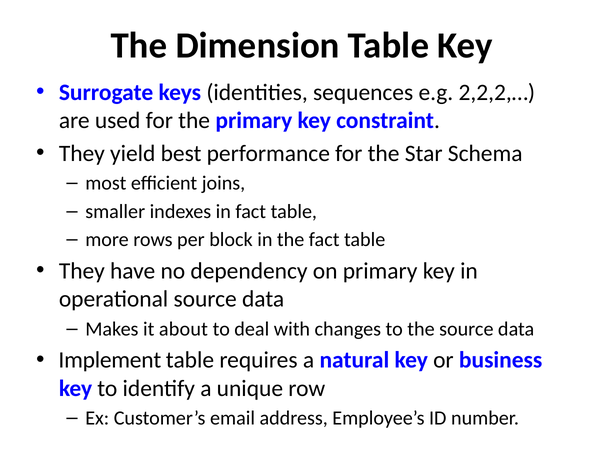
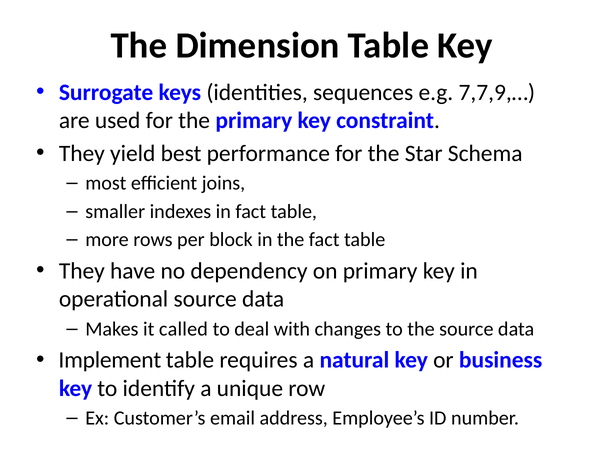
2,2,2,…: 2,2,2,… -> 7,7,9,…
about: about -> called
